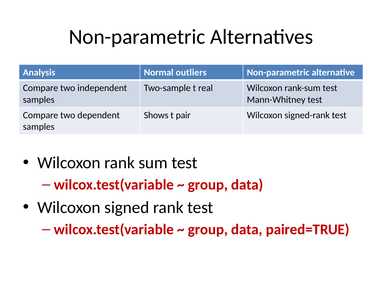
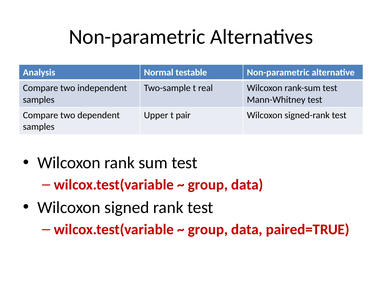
outliers: outliers -> testable
Shows: Shows -> Upper
